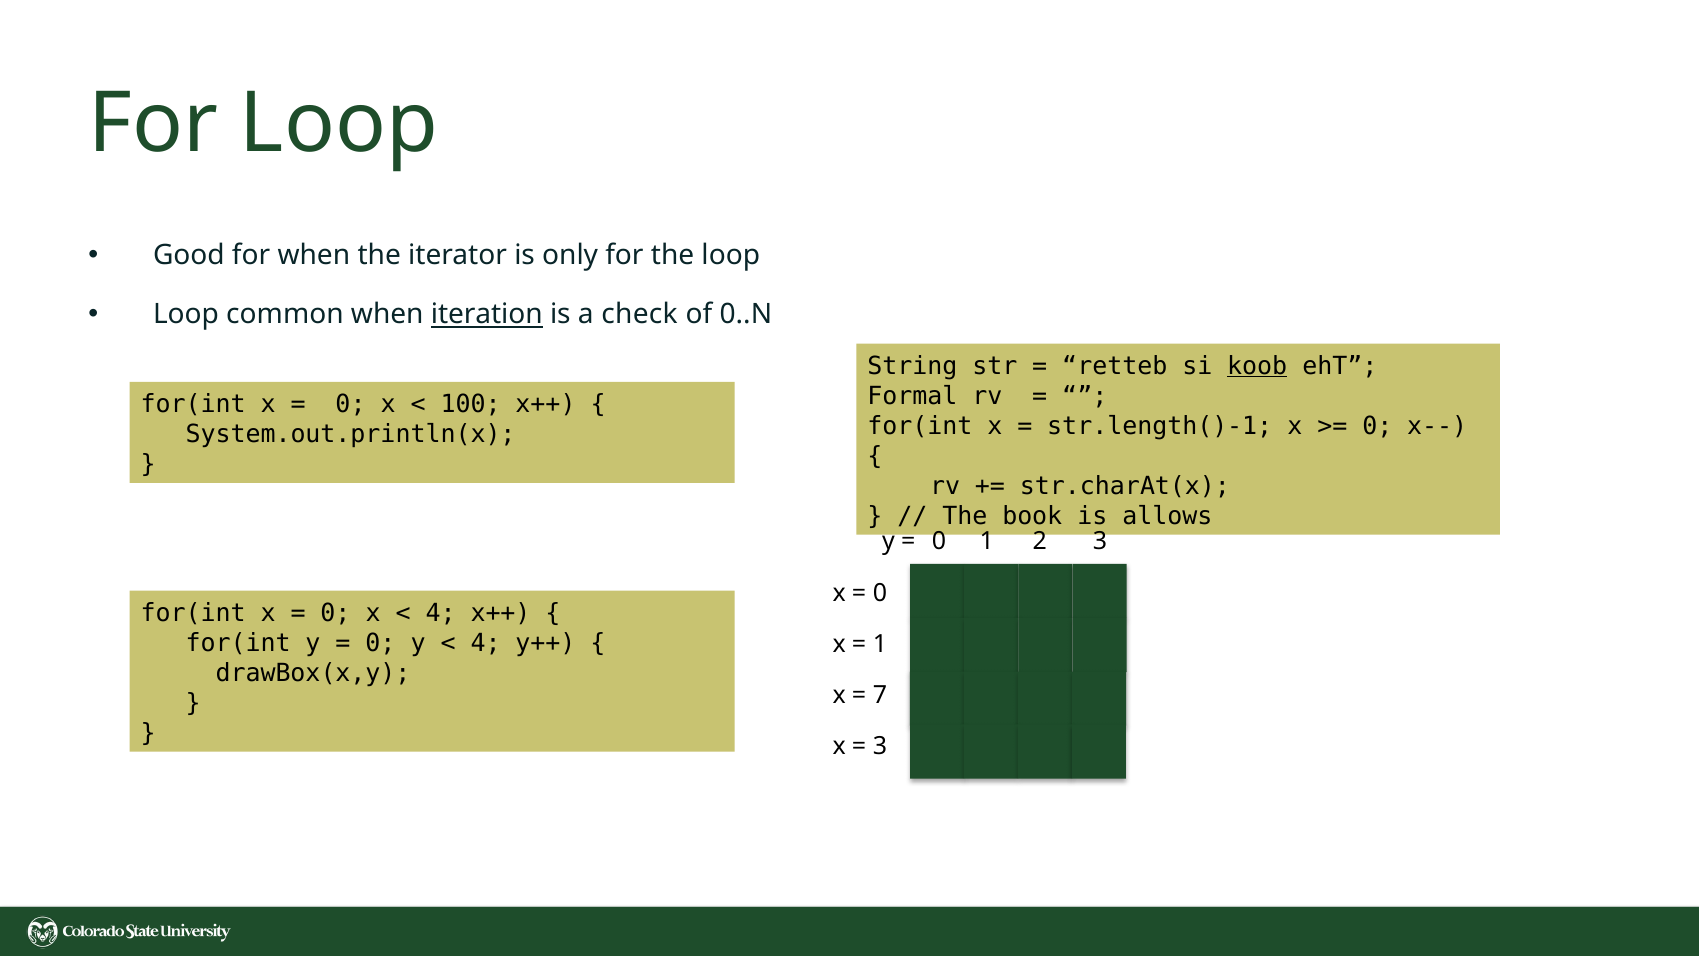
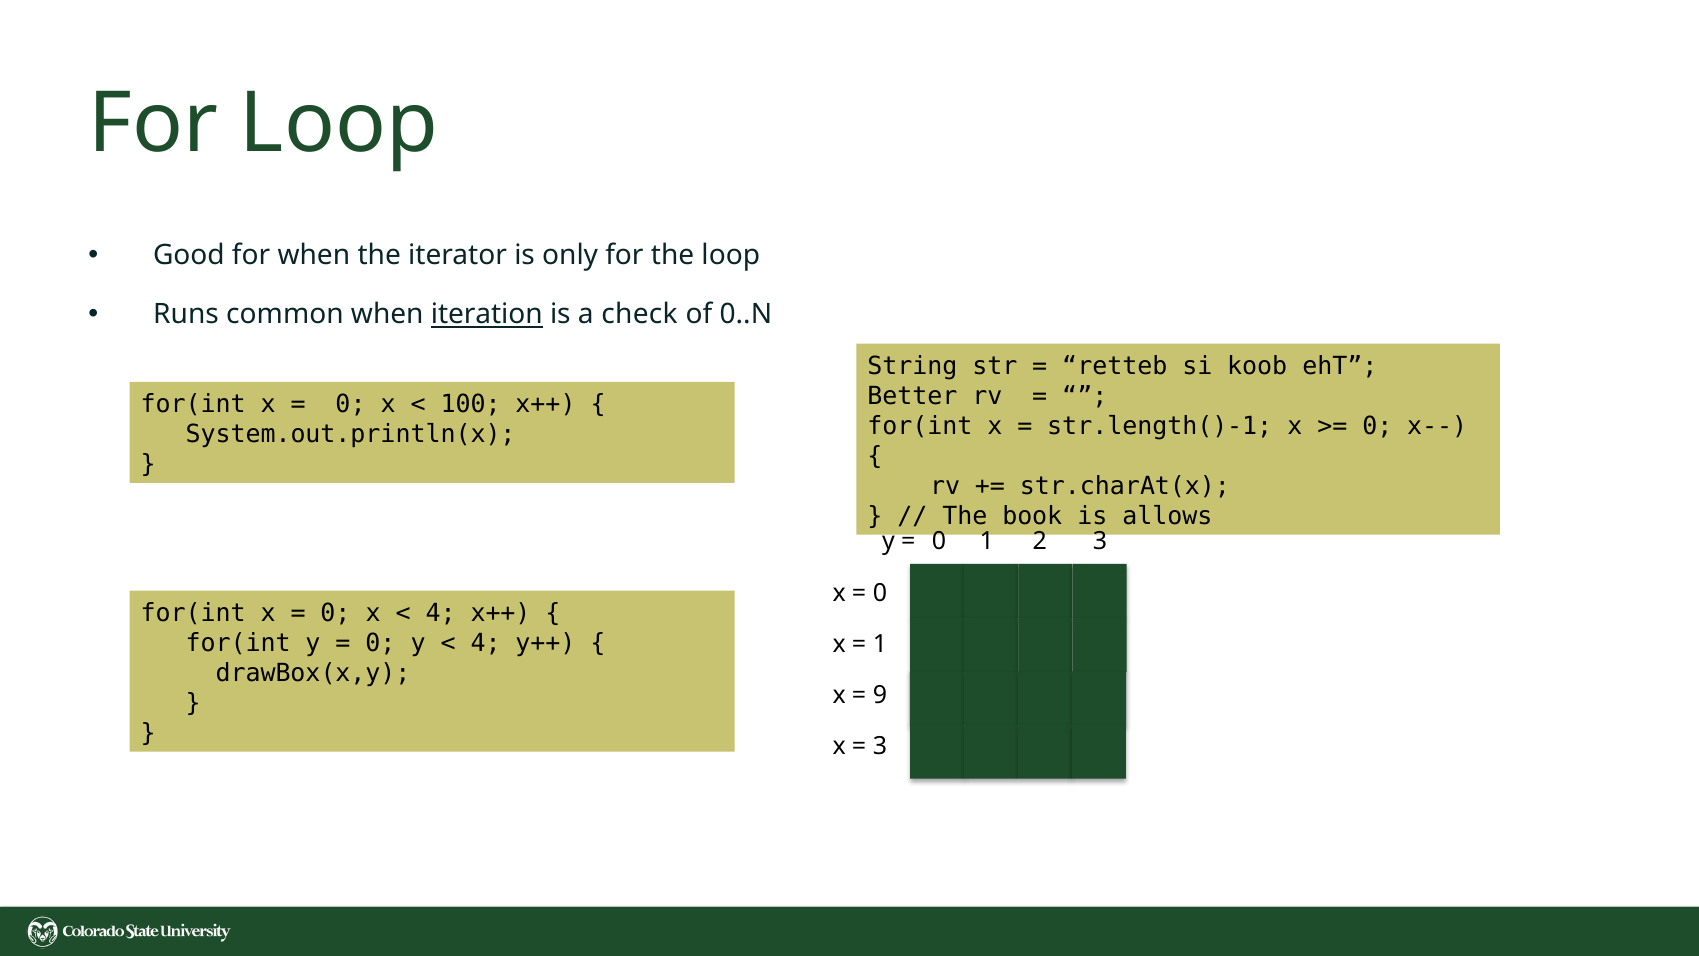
Loop at (186, 314): Loop -> Runs
koob underline: present -> none
Formal: Formal -> Better
7: 7 -> 9
